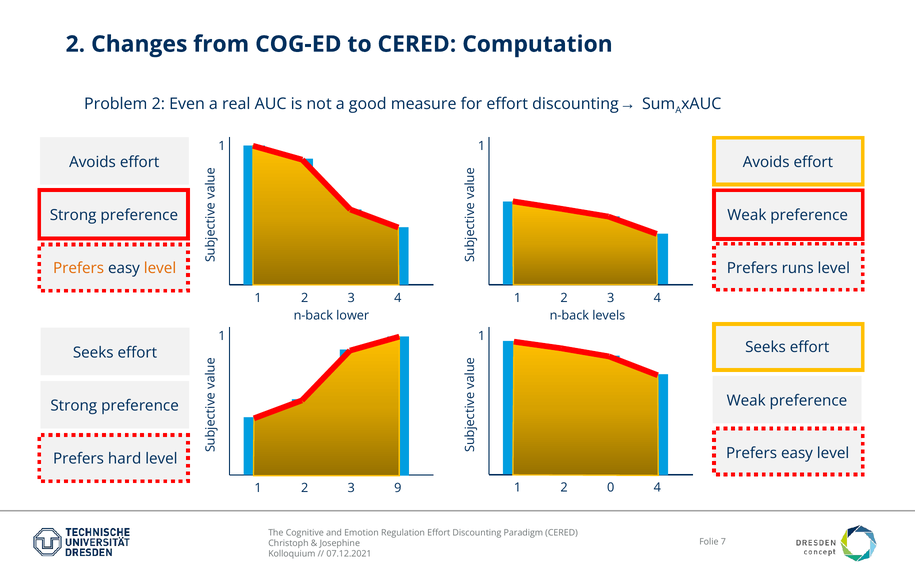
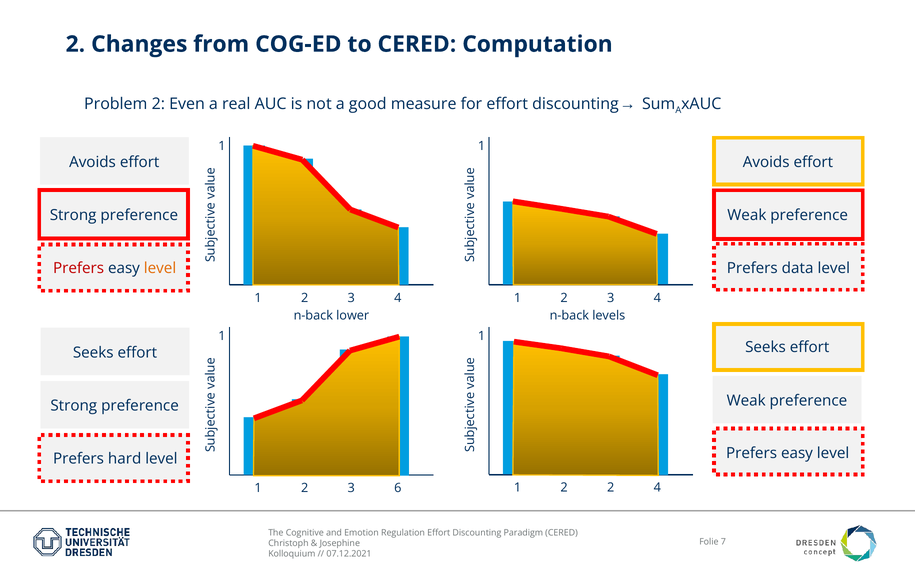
Prefers at (79, 268) colour: orange -> red
runs: runs -> data
2 0: 0 -> 2
9: 9 -> 6
